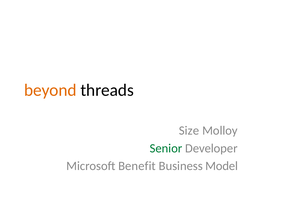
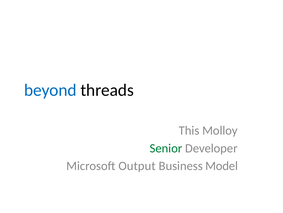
beyond colour: orange -> blue
Size: Size -> This
Benefit: Benefit -> Output
